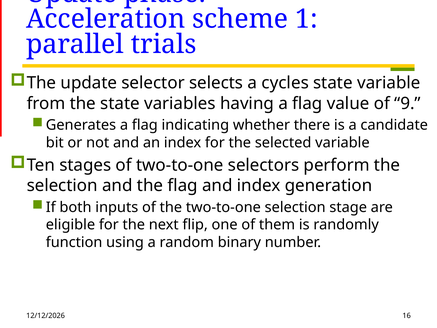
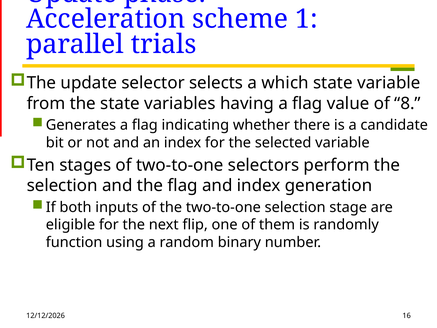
cycles: cycles -> which
9: 9 -> 8
